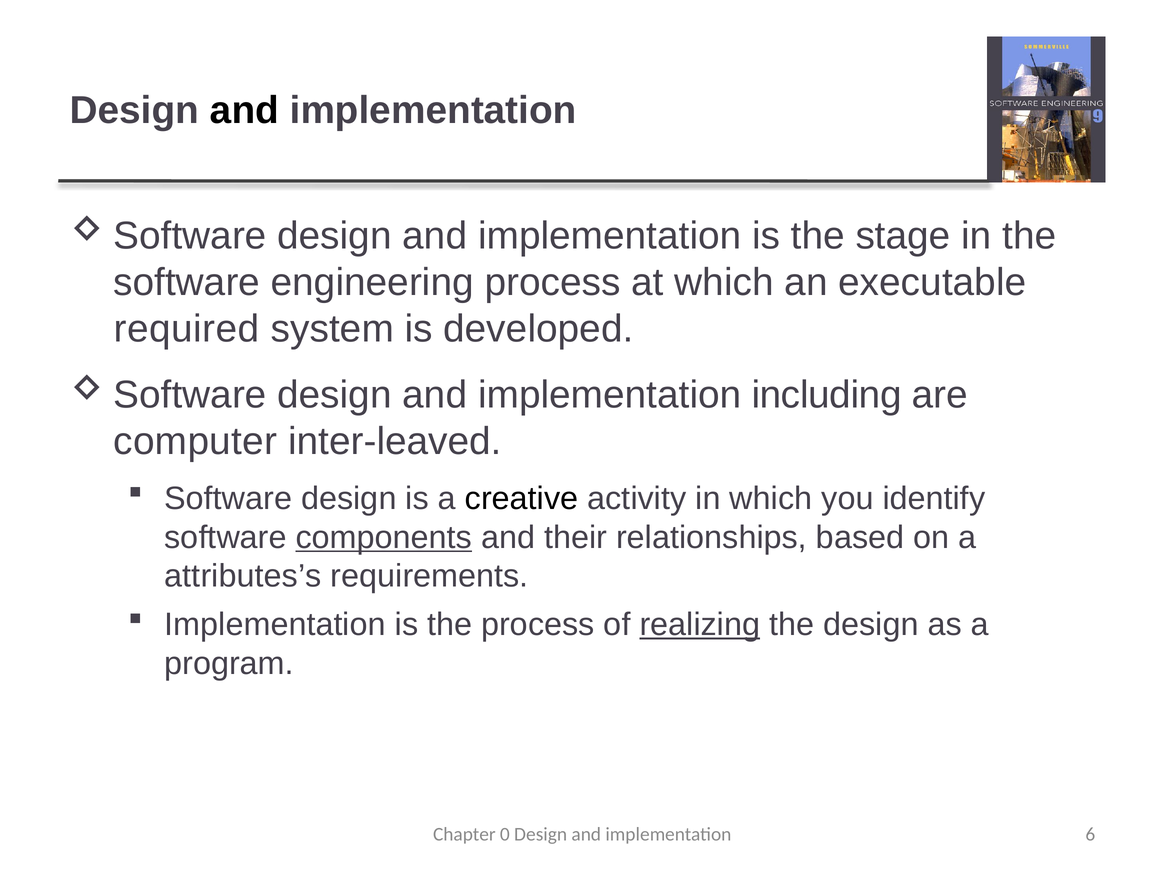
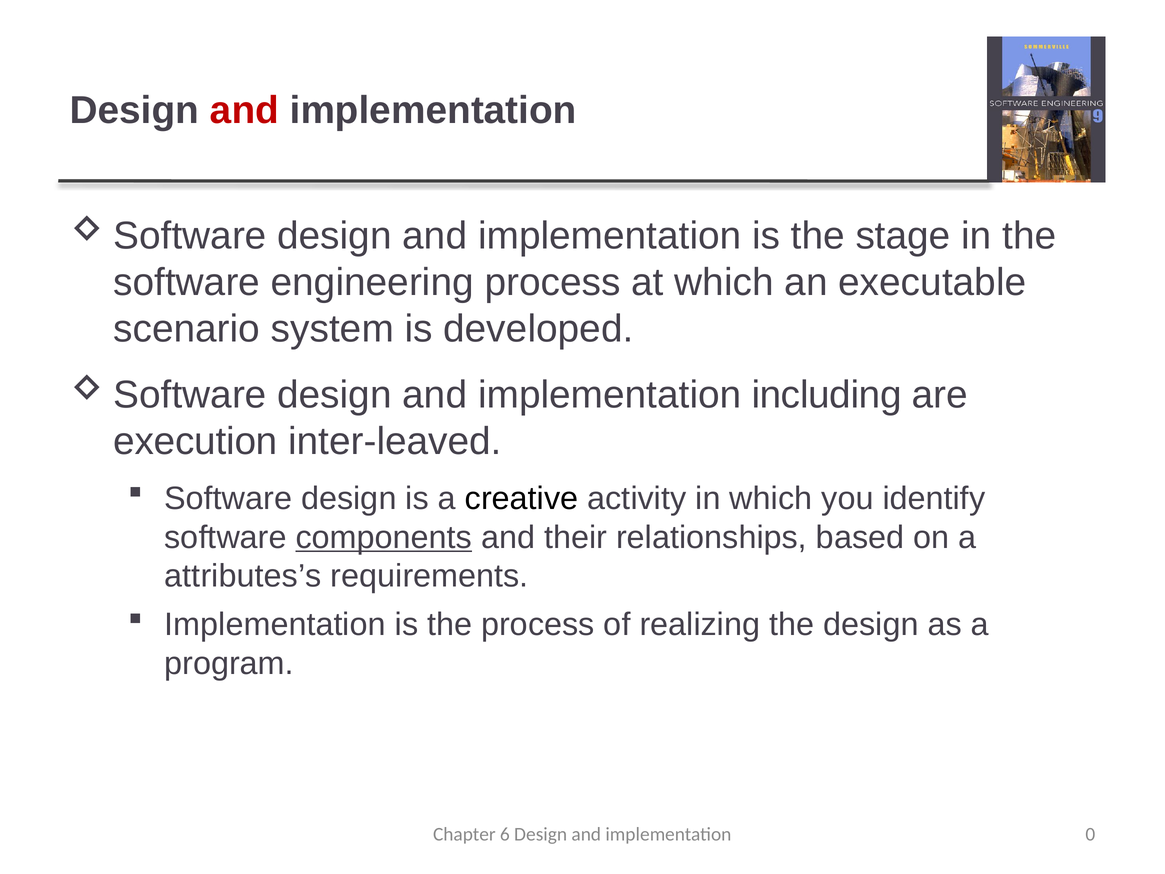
and at (244, 111) colour: black -> red
required: required -> scenario
computer: computer -> execution
realizing underline: present -> none
0: 0 -> 6
6: 6 -> 0
